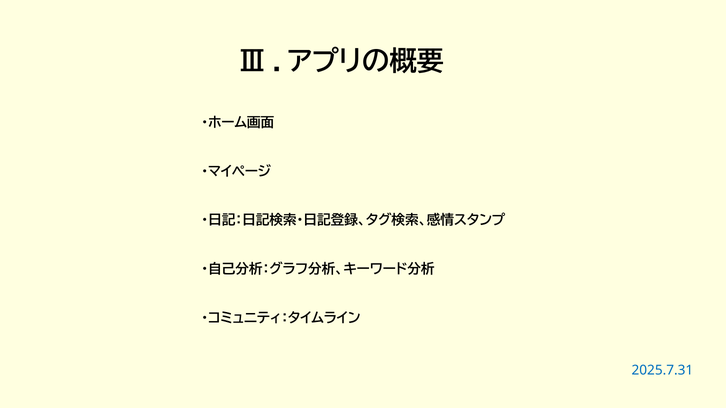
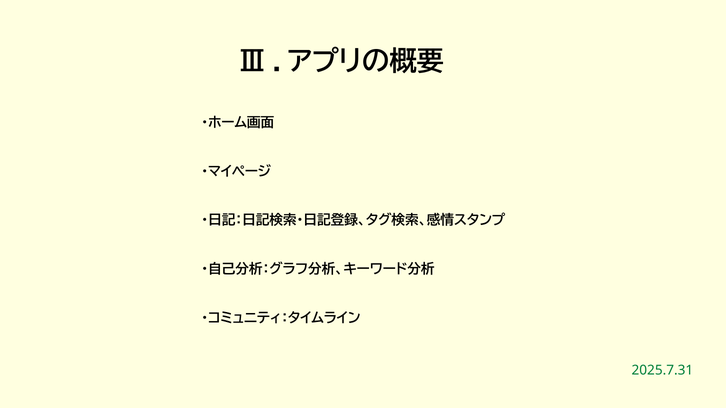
2025.7.31 colour: blue -> green
